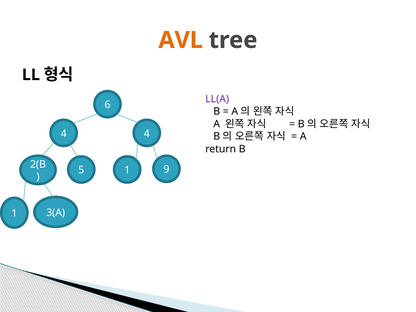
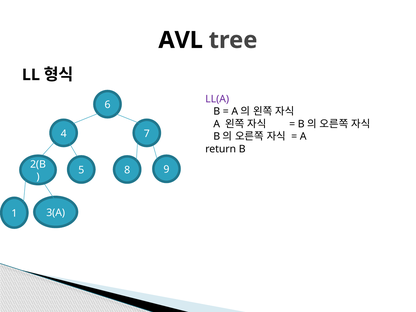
AVL colour: orange -> black
4 4: 4 -> 7
5 1: 1 -> 8
